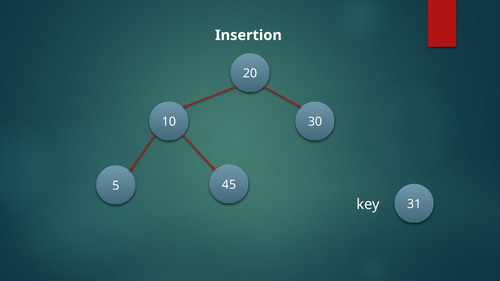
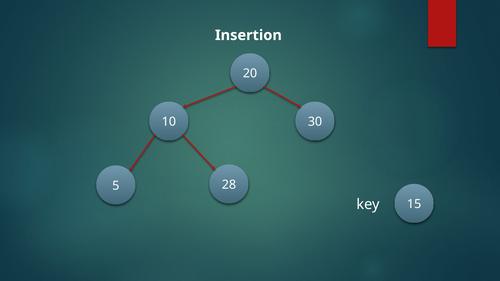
45: 45 -> 28
31: 31 -> 15
